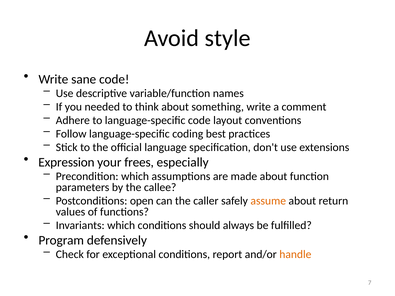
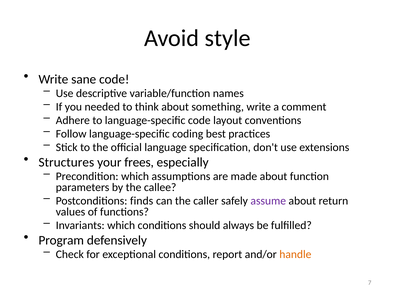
Expression: Expression -> Structures
open: open -> finds
assume colour: orange -> purple
